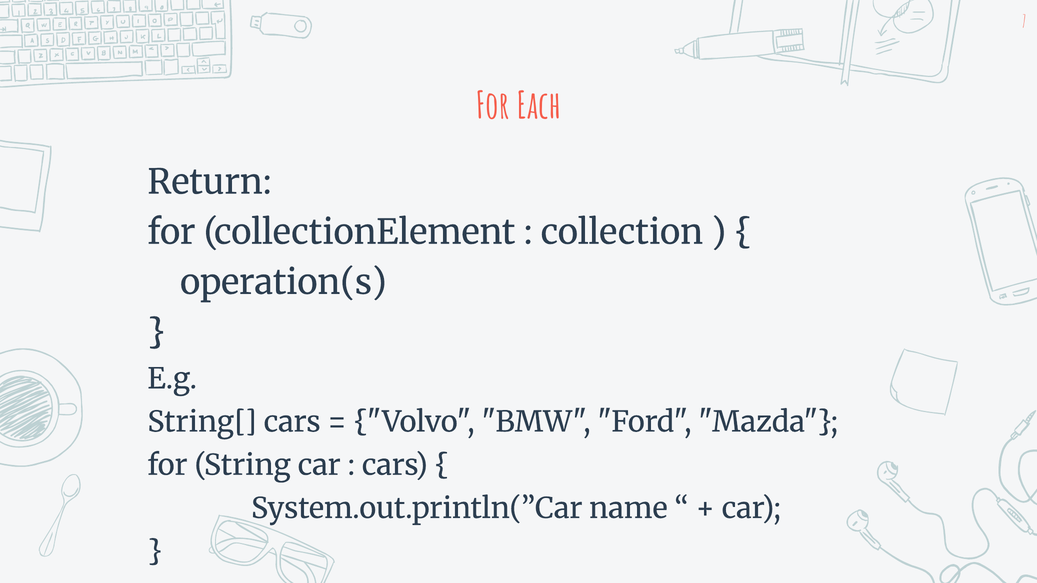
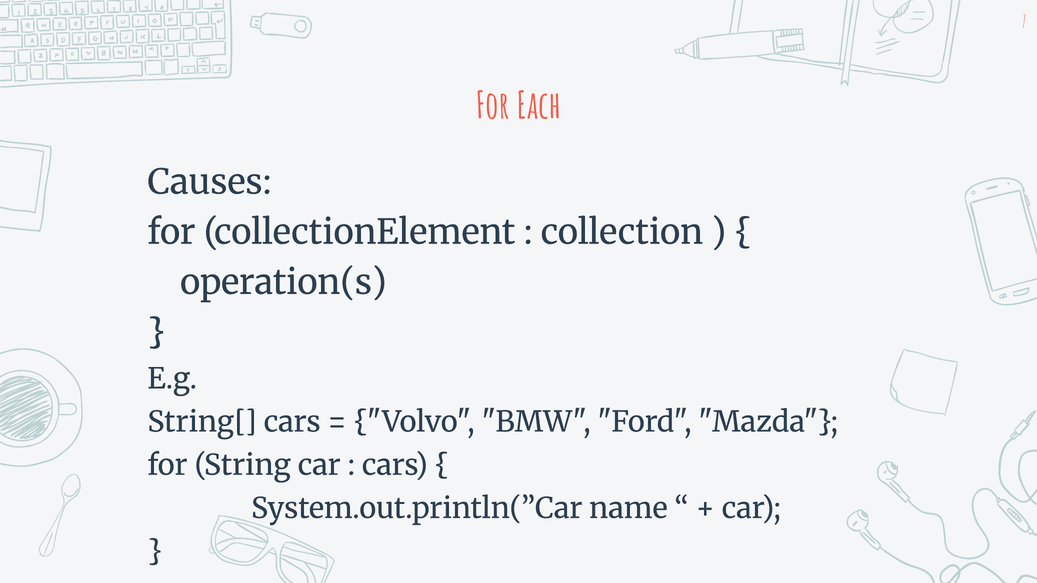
Return: Return -> Causes
